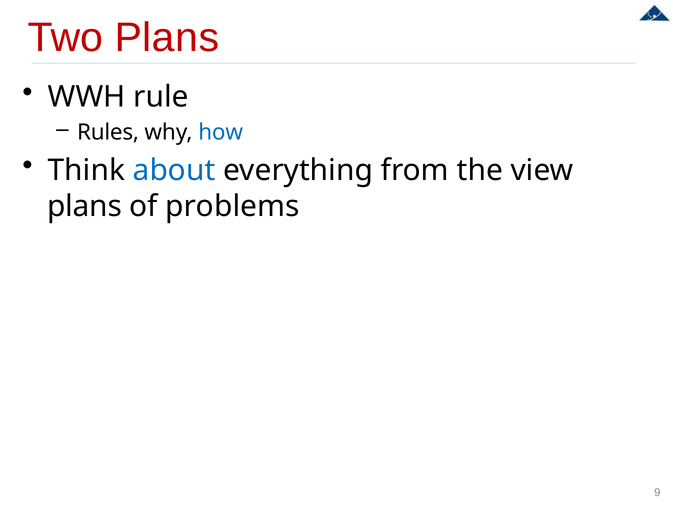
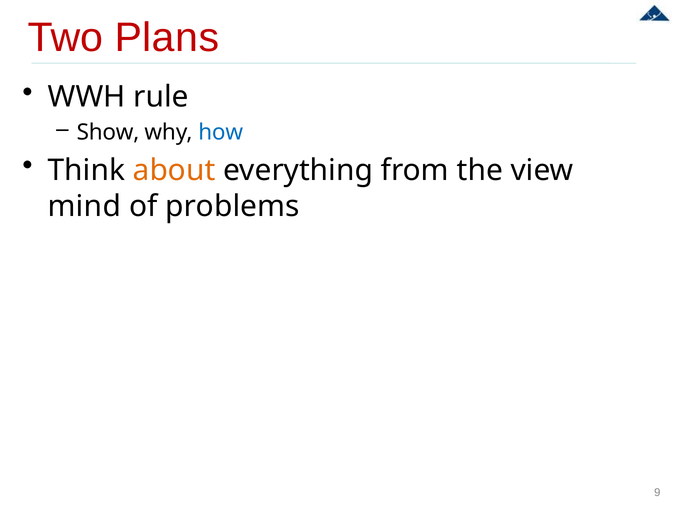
Rules: Rules -> Show
about colour: blue -> orange
plans at (85, 206): plans -> mind
